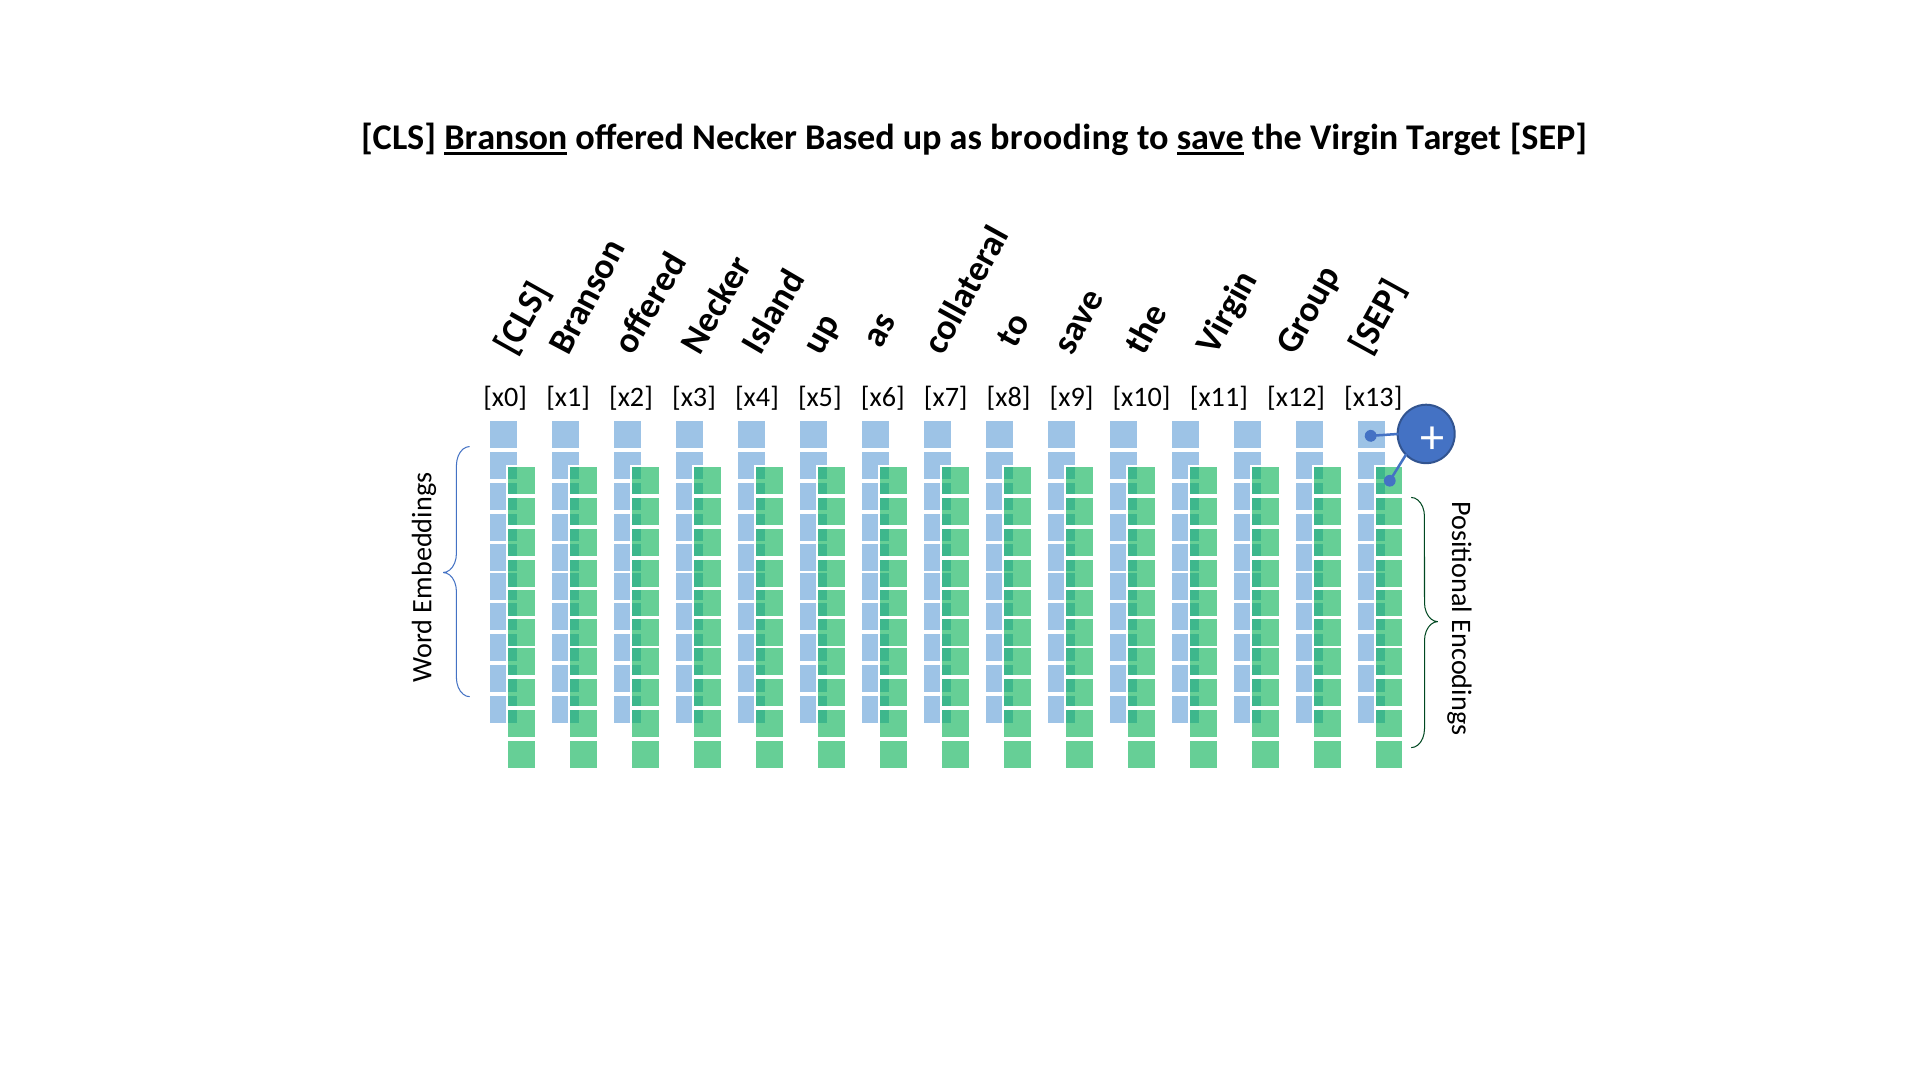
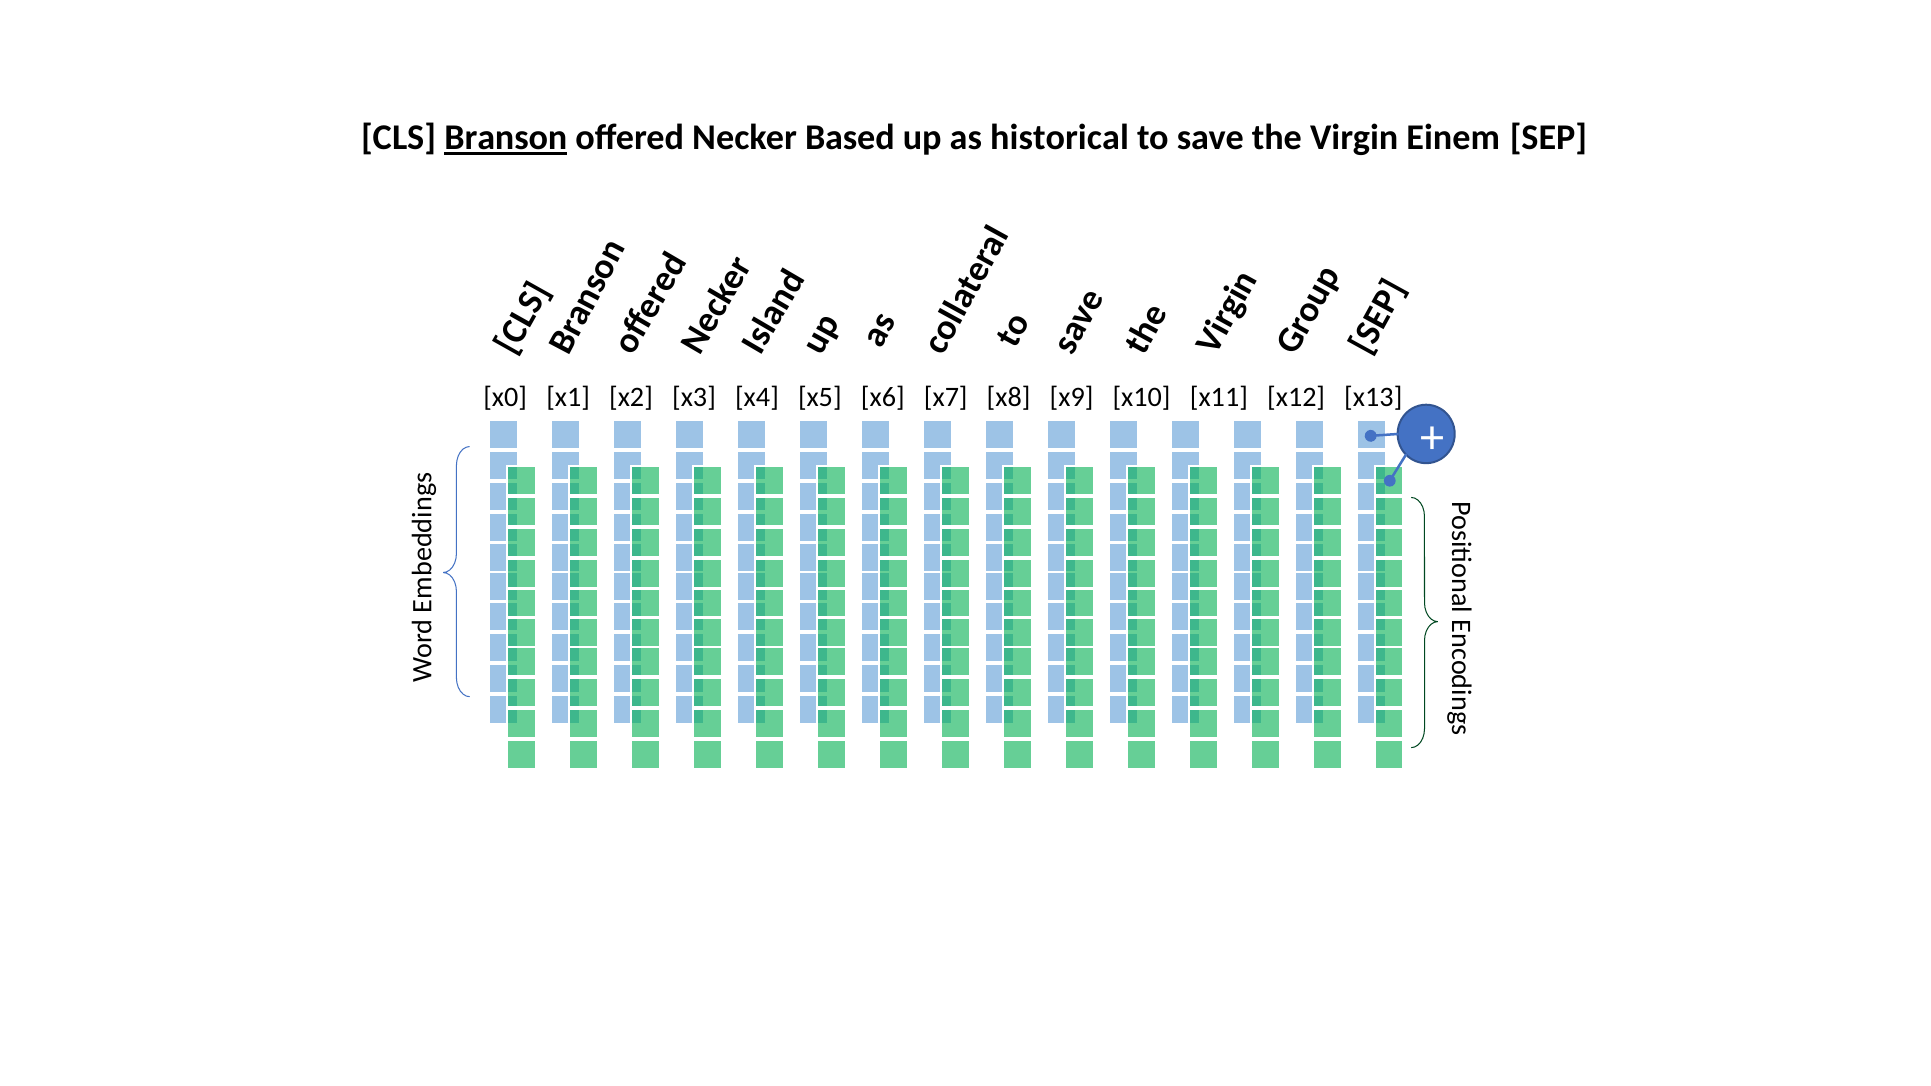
brooding: brooding -> historical
save underline: present -> none
Target: Target -> Einem
